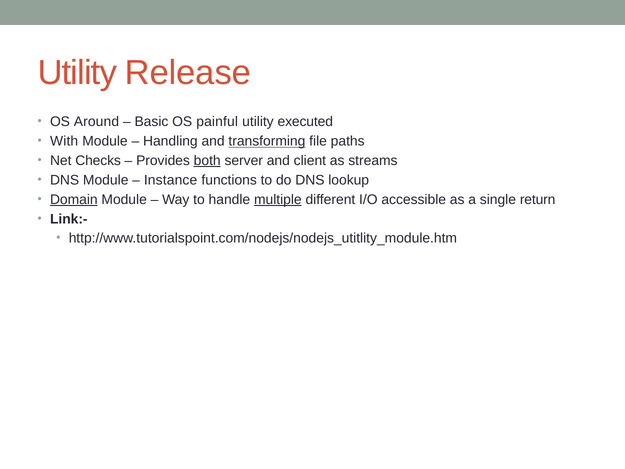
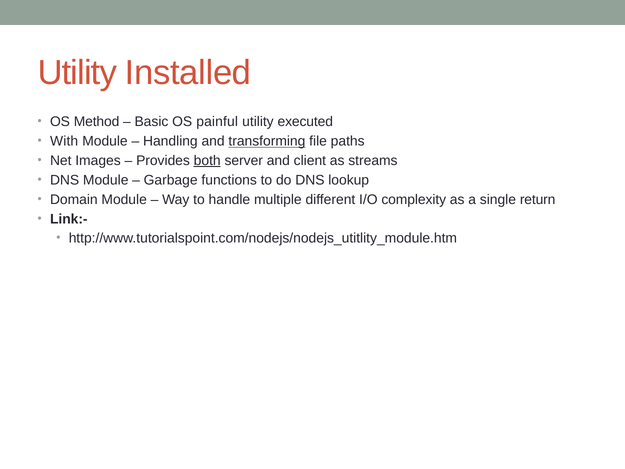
Release: Release -> Installed
Around: Around -> Method
Checks: Checks -> Images
Instance: Instance -> Garbage
Domain underline: present -> none
multiple underline: present -> none
accessible: accessible -> complexity
